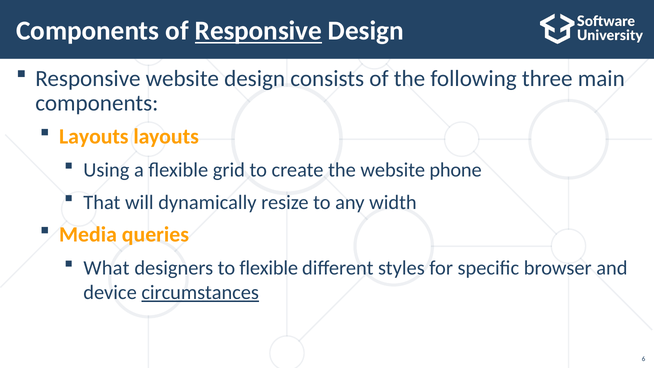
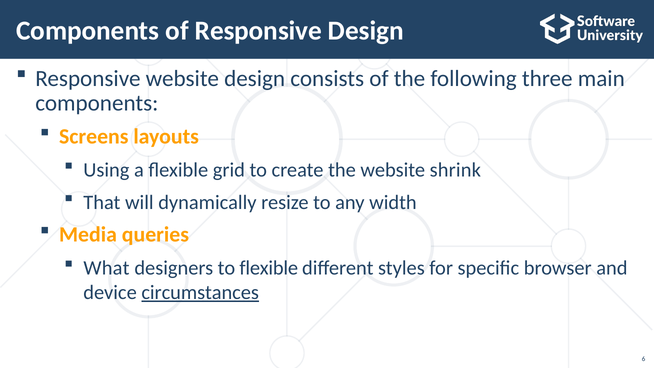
Responsive at (258, 31) underline: present -> none
Layouts at (94, 136): Layouts -> Screens
phone: phone -> shrink
